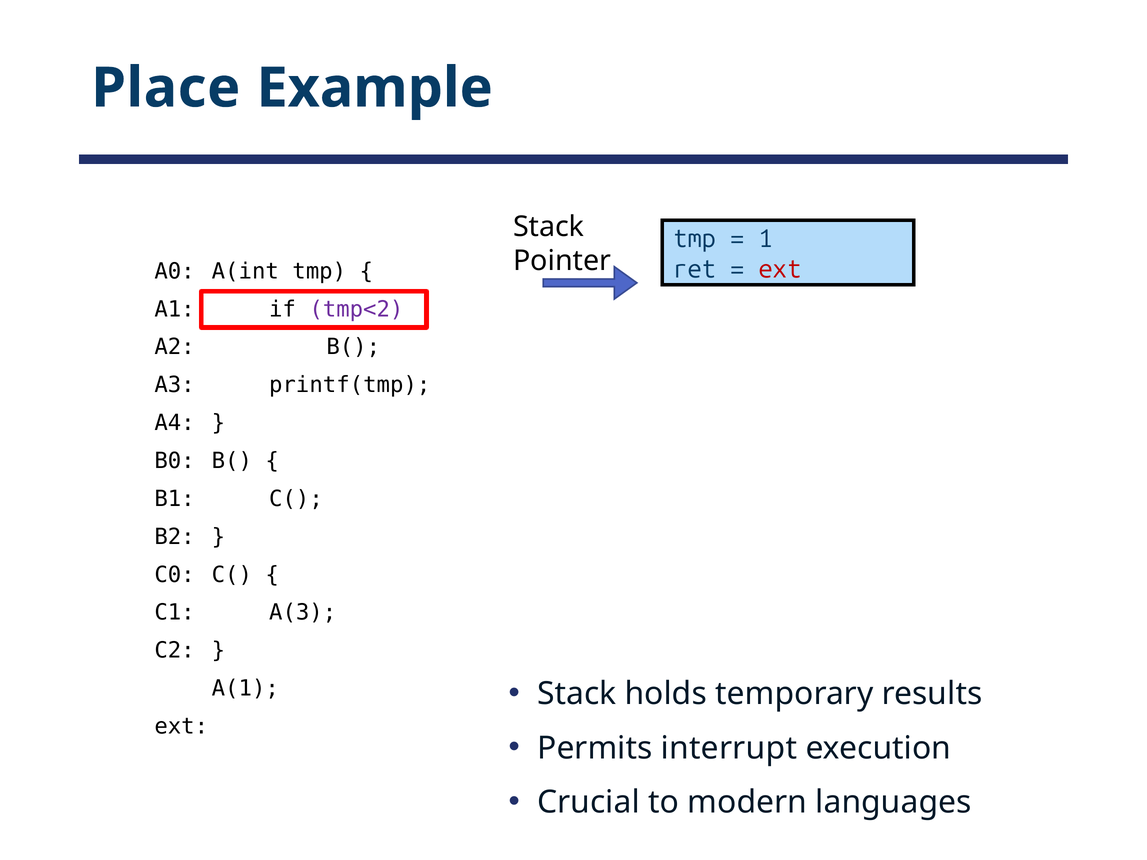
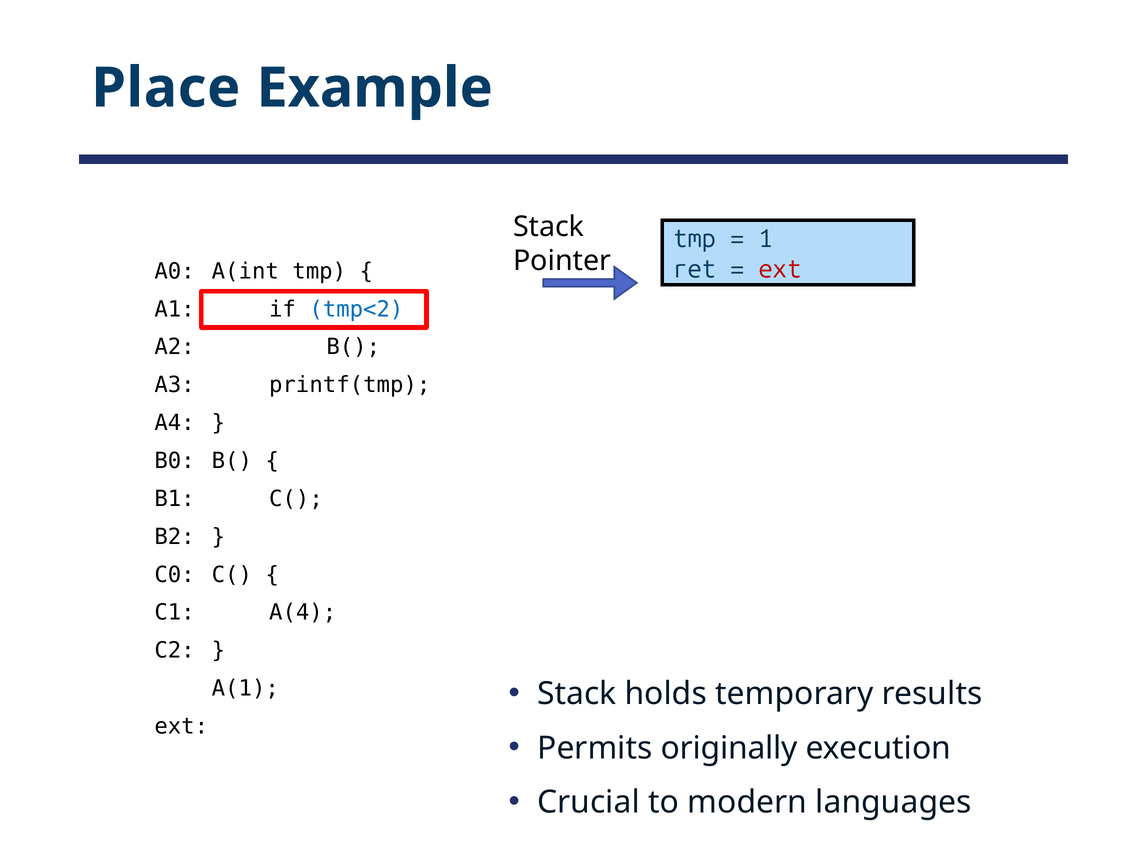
tmp<2 colour: purple -> blue
A(3: A(3 -> A(4
interrupt: interrupt -> originally
